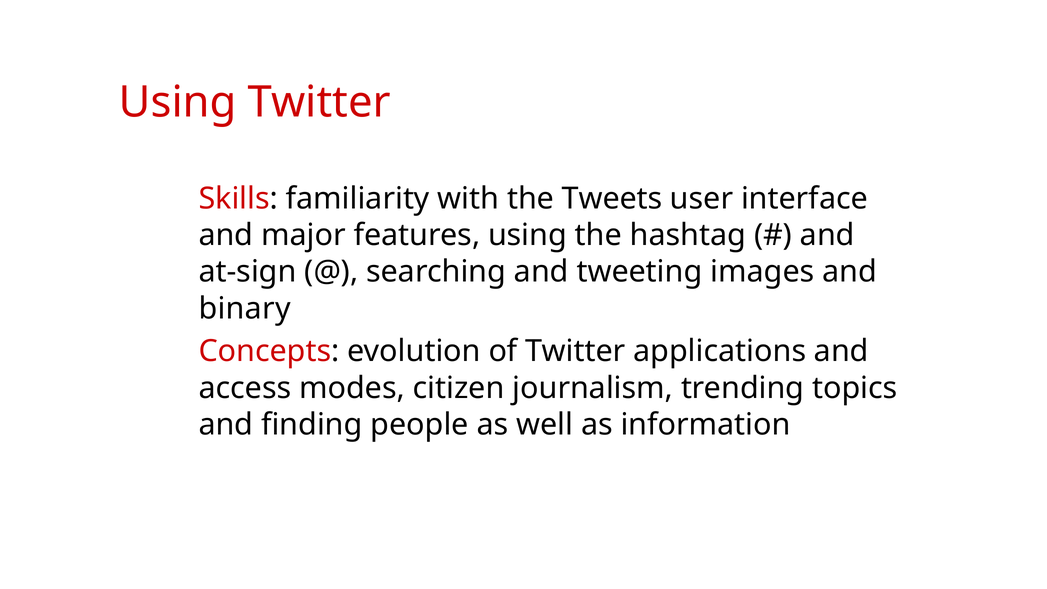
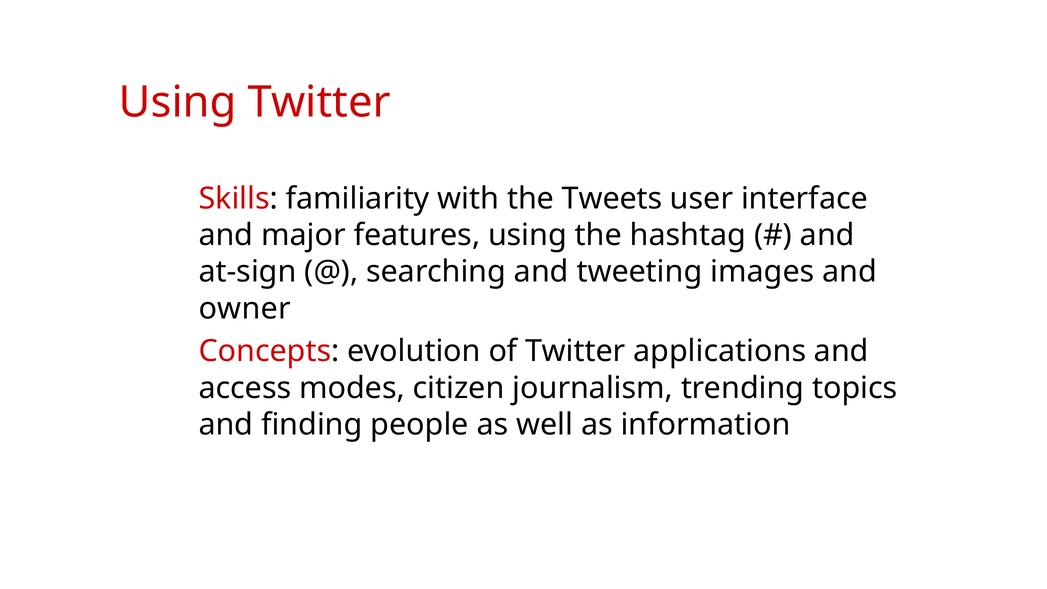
binary: binary -> owner
